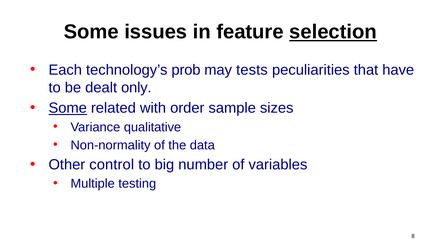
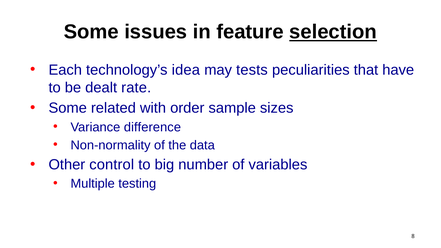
prob: prob -> idea
only: only -> rate
Some at (68, 108) underline: present -> none
qualitative: qualitative -> difference
